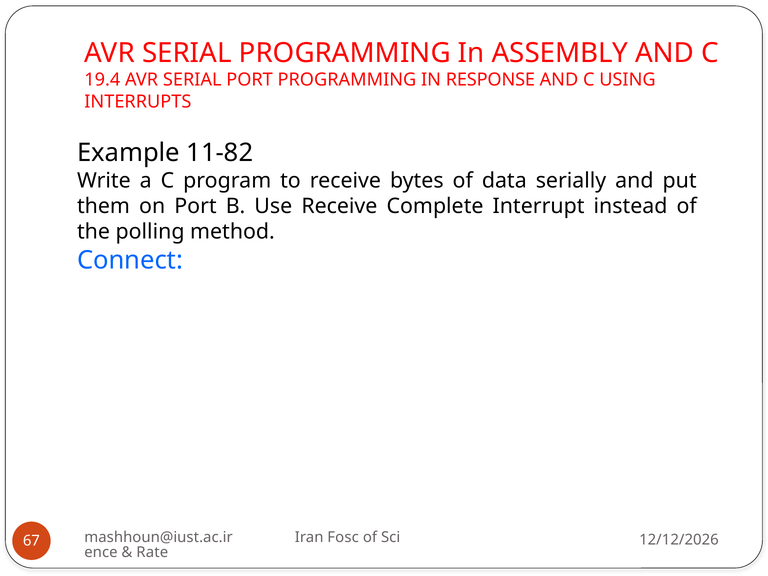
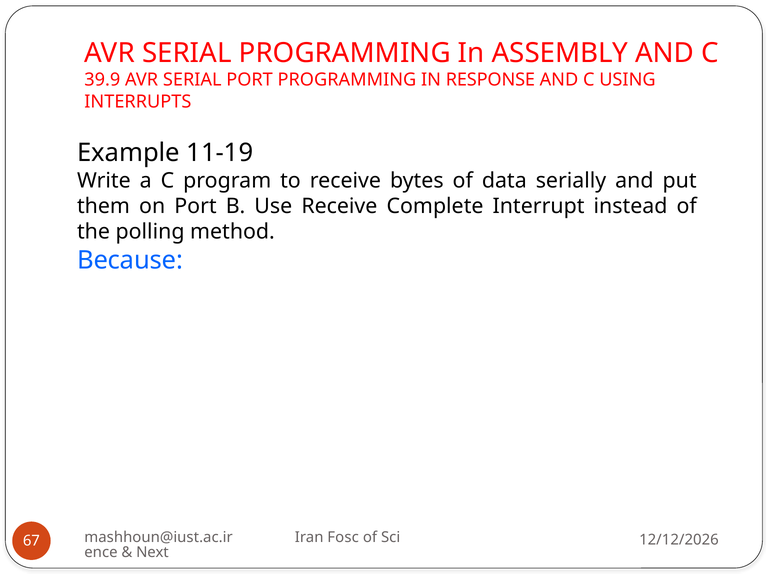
19.4: 19.4 -> 39.9
11-82: 11-82 -> 11-19
Connect: Connect -> Because
Rate: Rate -> Next
